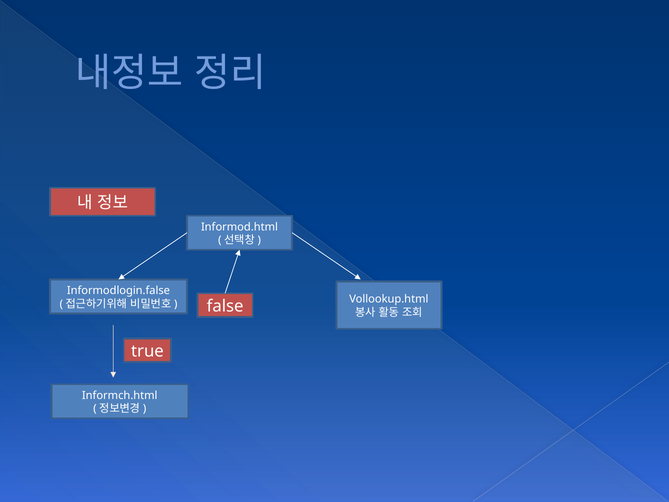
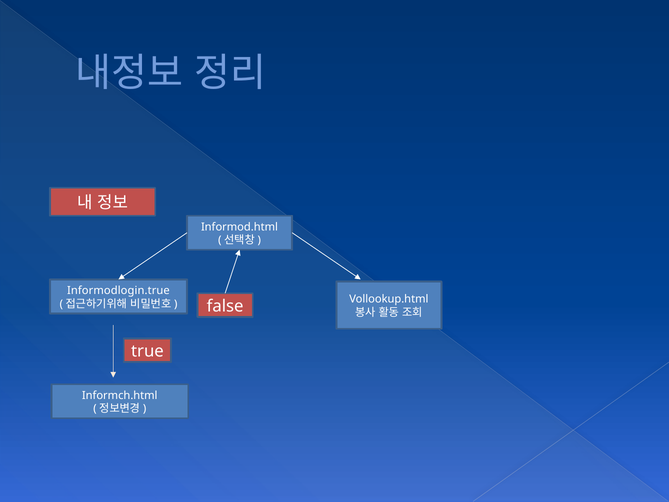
Informodlogin.false: Informodlogin.false -> Informodlogin.true
